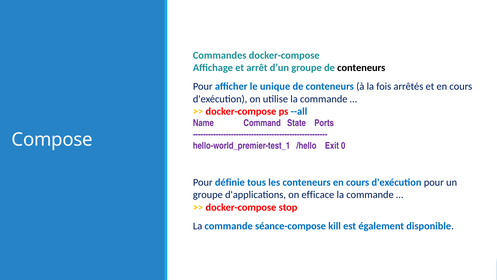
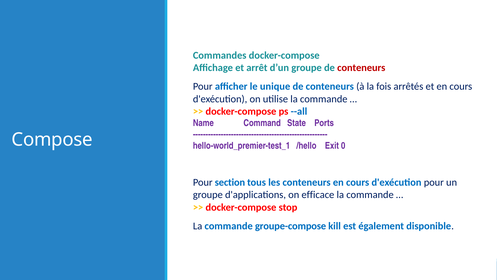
conteneurs at (361, 68) colour: black -> red
définie: définie -> section
séance-compose: séance-compose -> groupe-compose
